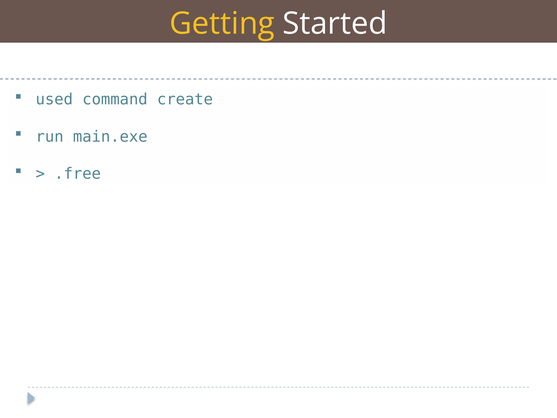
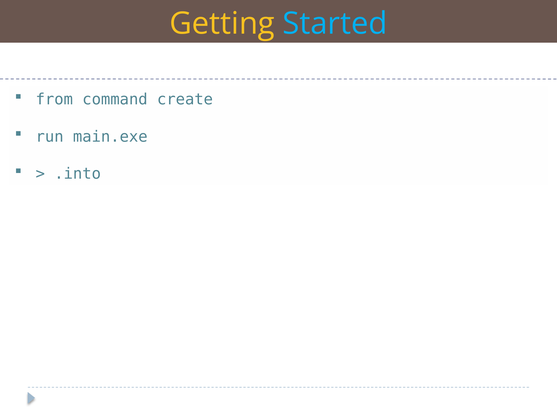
Started colour: white -> light blue
used: used -> from
.free: .free -> .into
